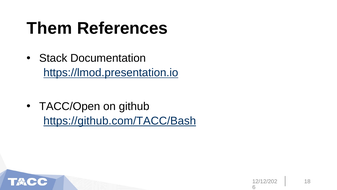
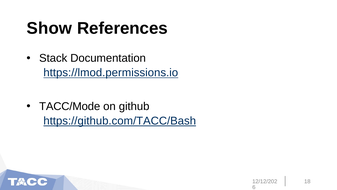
Them: Them -> Show
https://lmod.presentation.io: https://lmod.presentation.io -> https://lmod.permissions.io
TACC/Open: TACC/Open -> TACC/Mode
